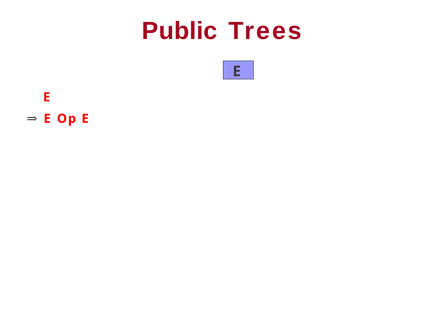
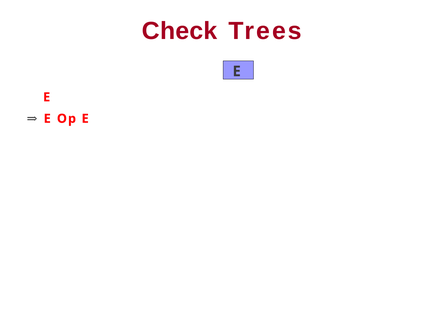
Public: Public -> Check
